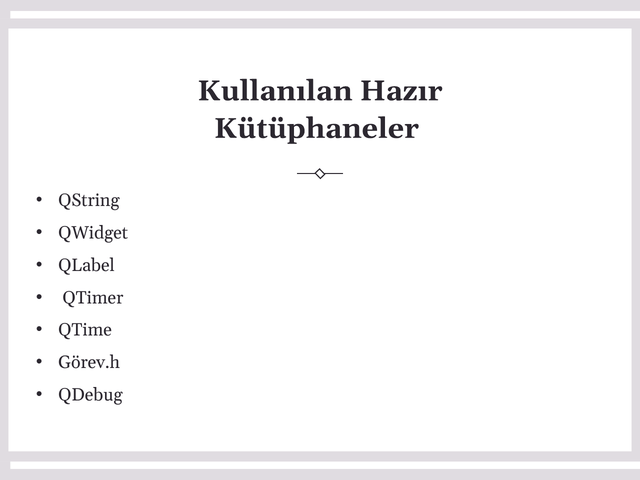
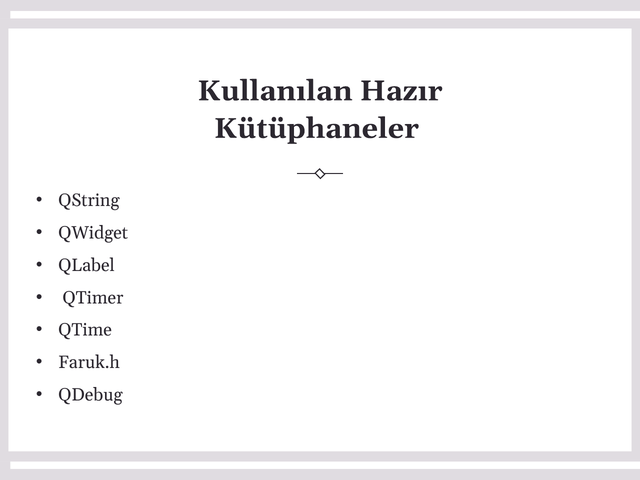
Görev.h: Görev.h -> Faruk.h
